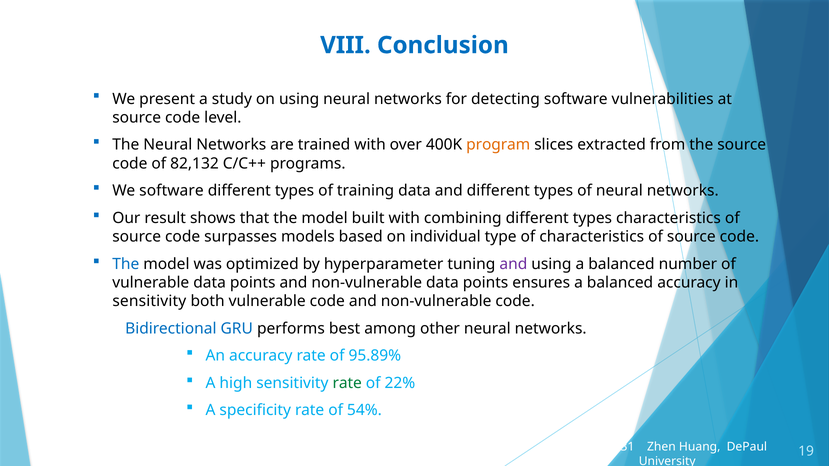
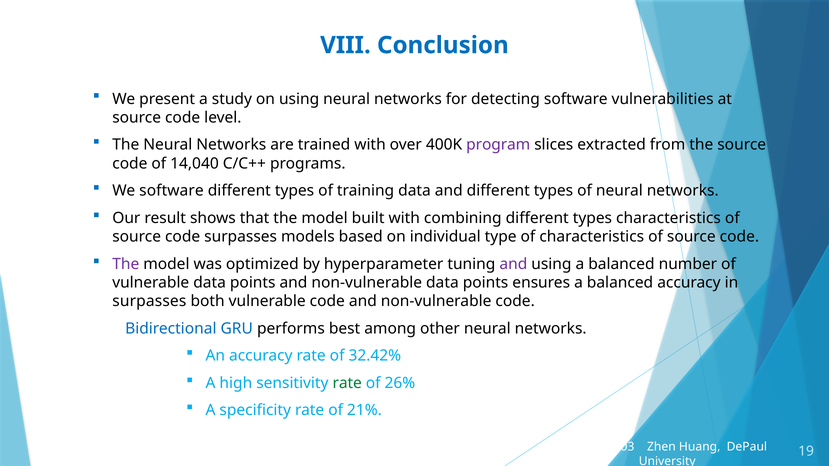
program colour: orange -> purple
82,132: 82,132 -> 14,040
The at (126, 264) colour: blue -> purple
sensitivity at (149, 301): sensitivity -> surpasses
95.89%: 95.89% -> 32.42%
22%: 22% -> 26%
54%: 54% -> 21%
2031: 2031 -> 2003
